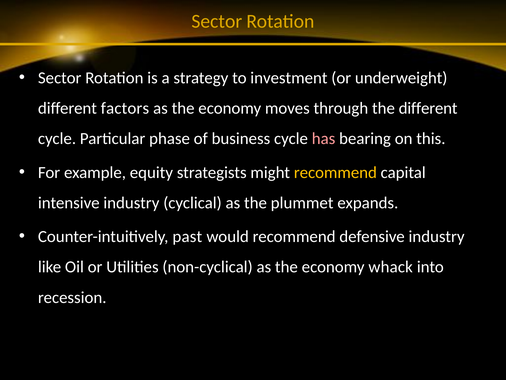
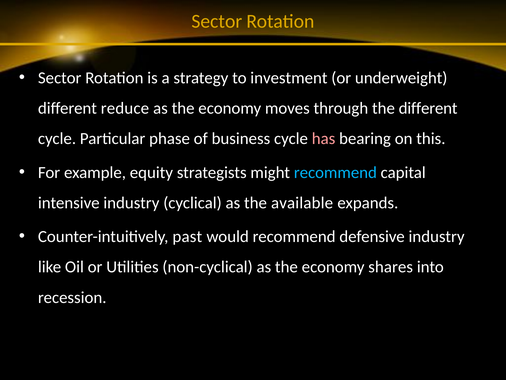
factors: factors -> reduce
recommend at (335, 172) colour: yellow -> light blue
plummet: plummet -> available
whack: whack -> shares
